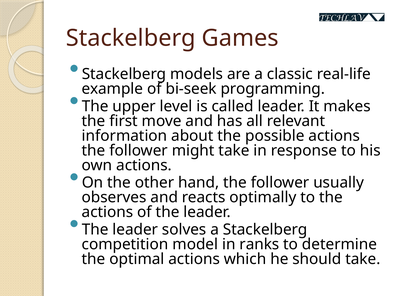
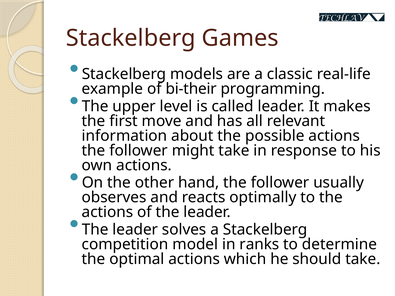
bi-seek: bi-seek -> bi-their
